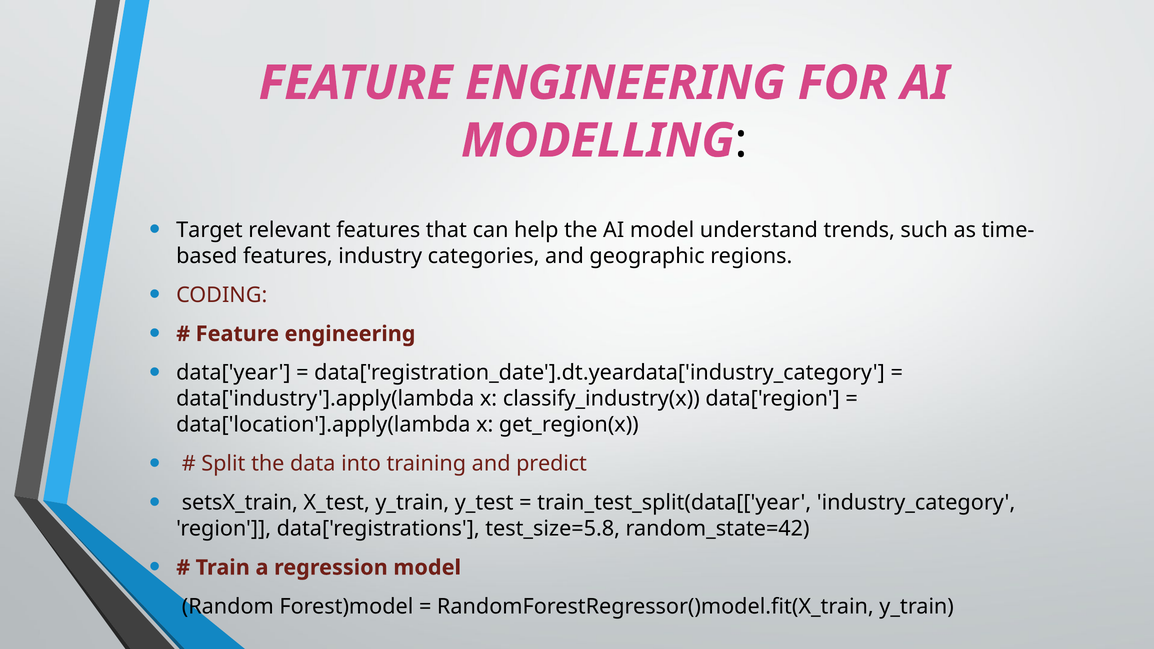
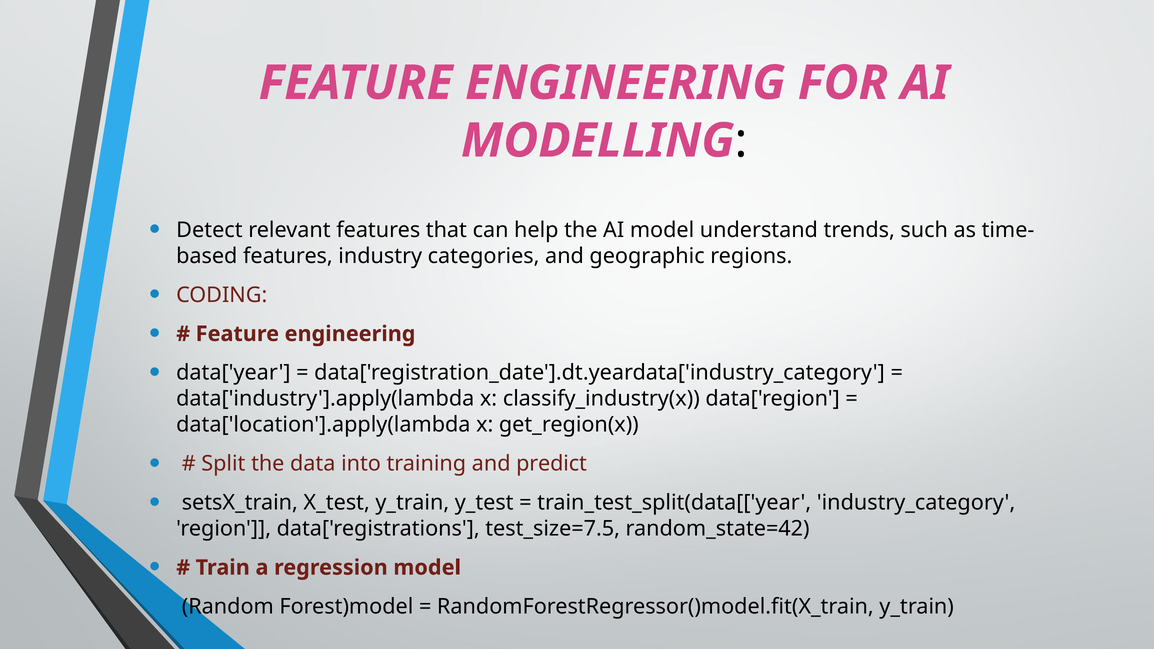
Target: Target -> Detect
test_size=5.8: test_size=5.8 -> test_size=7.5
